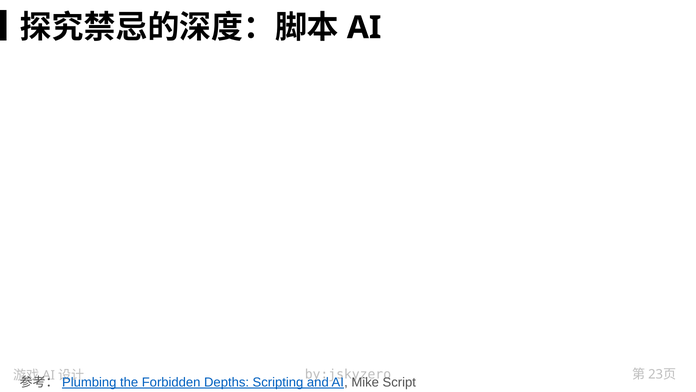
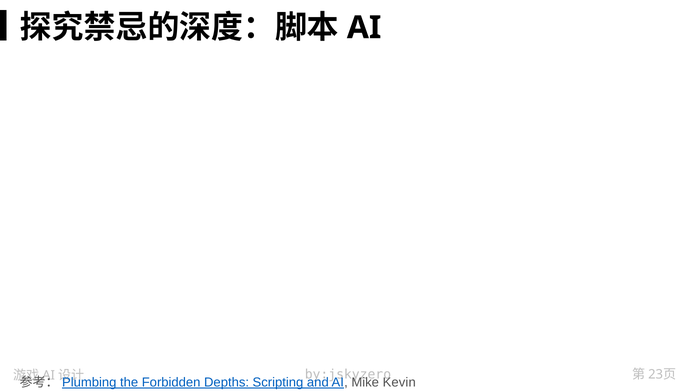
Script: Script -> Kevin
